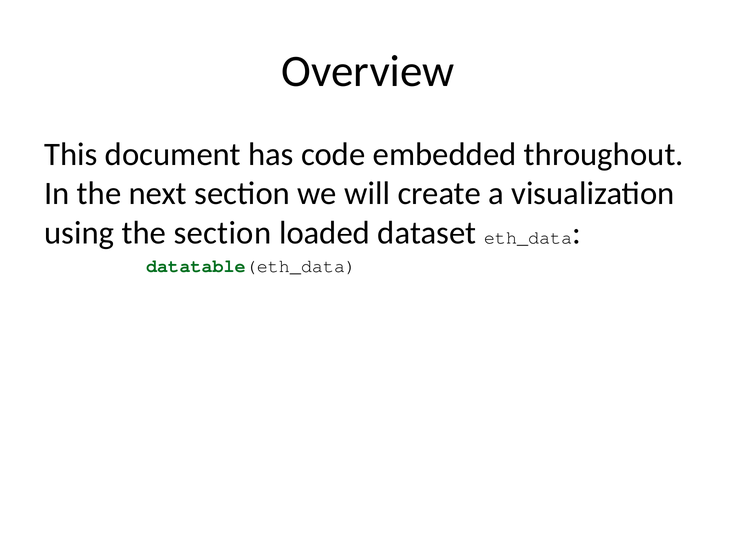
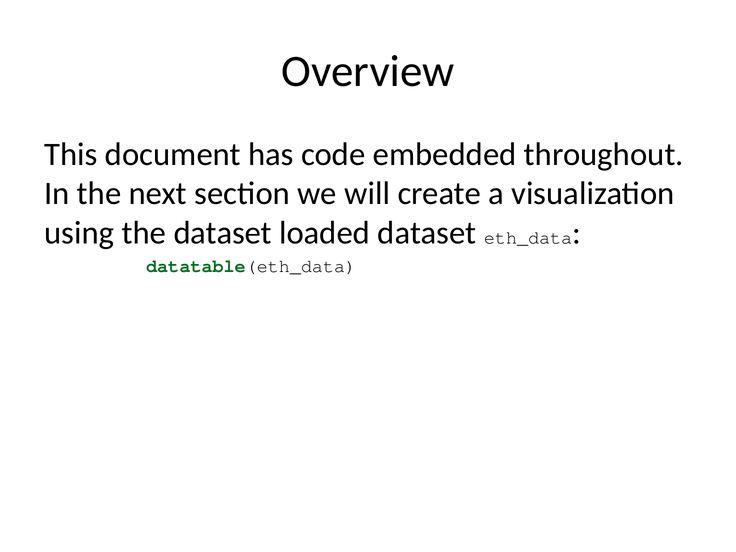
the section: section -> dataset
